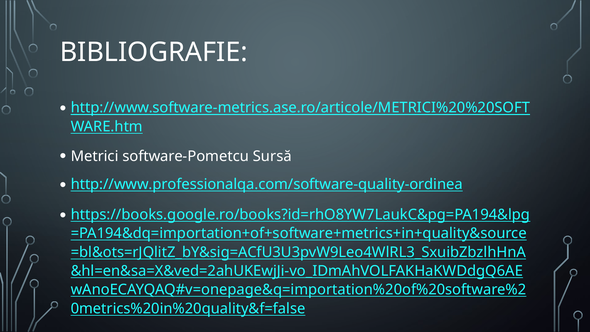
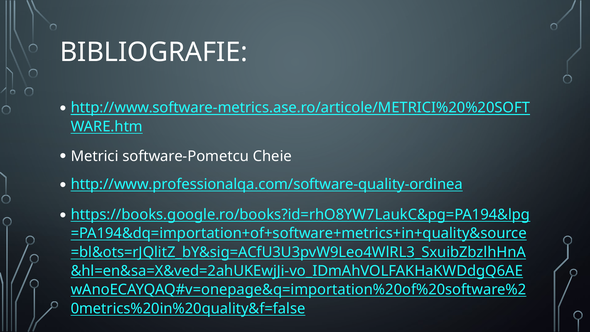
Sursă: Sursă -> Cheie
